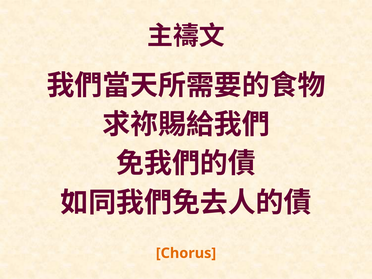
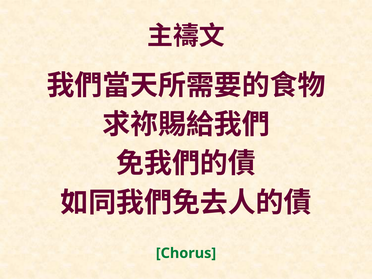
Chorus colour: orange -> green
